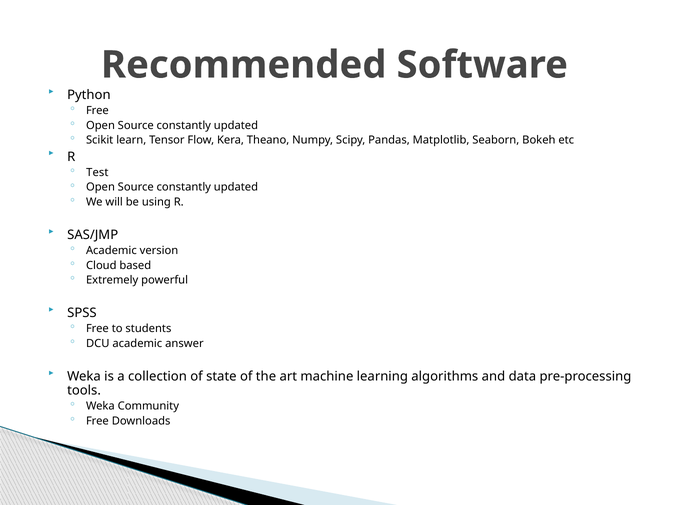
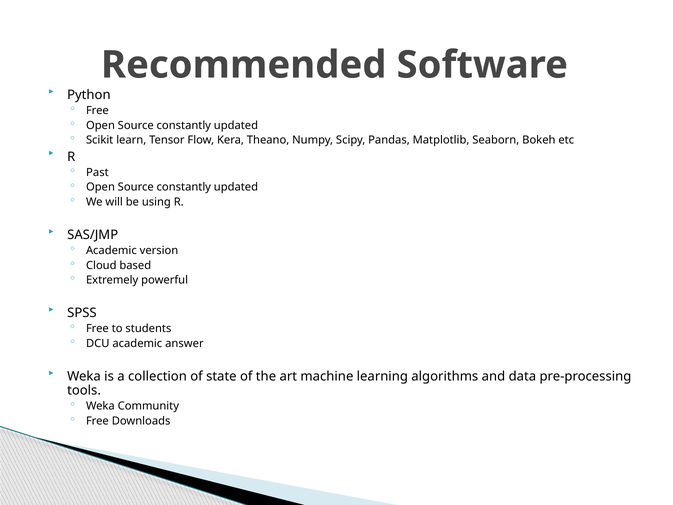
Test: Test -> Past
